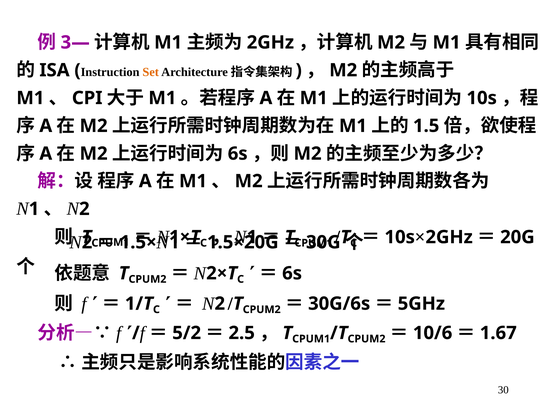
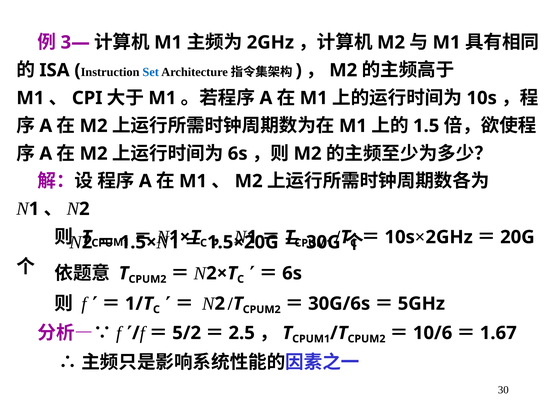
Set colour: orange -> blue
